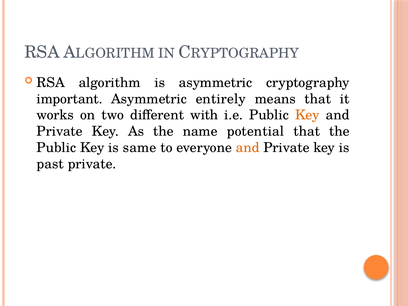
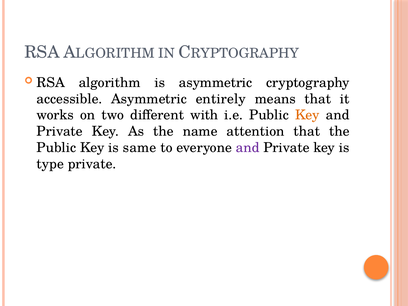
important: important -> accessible
potential: potential -> attention
and at (248, 148) colour: orange -> purple
past: past -> type
